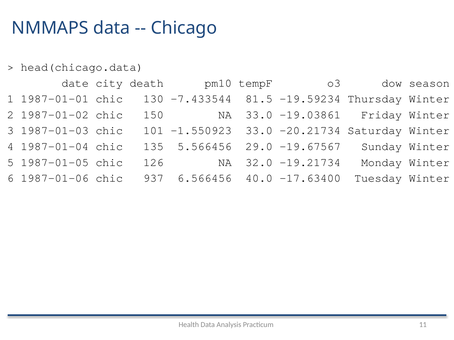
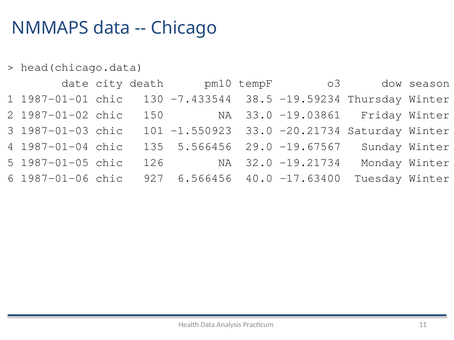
81.5: 81.5 -> 38.5
937: 937 -> 927
